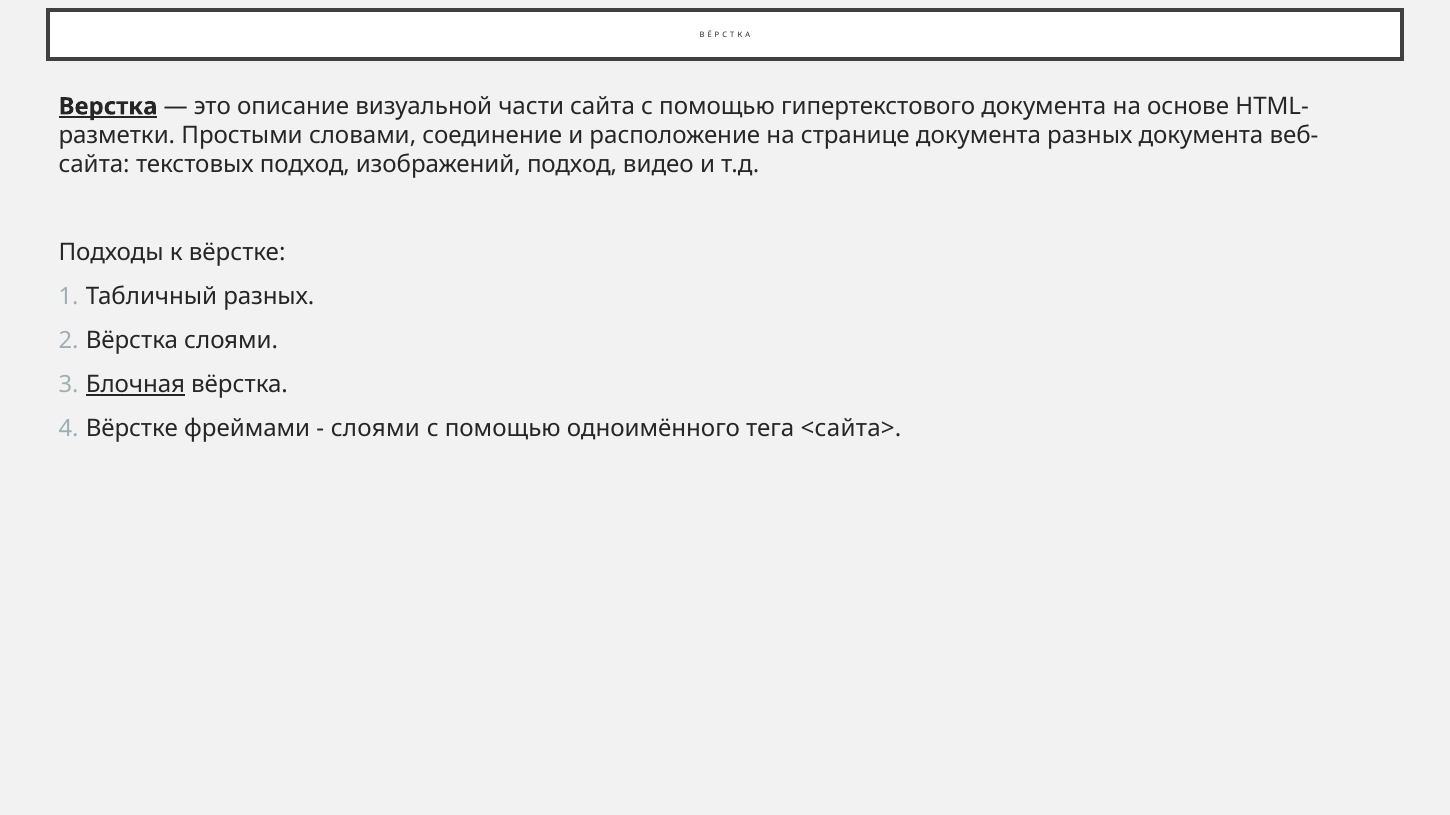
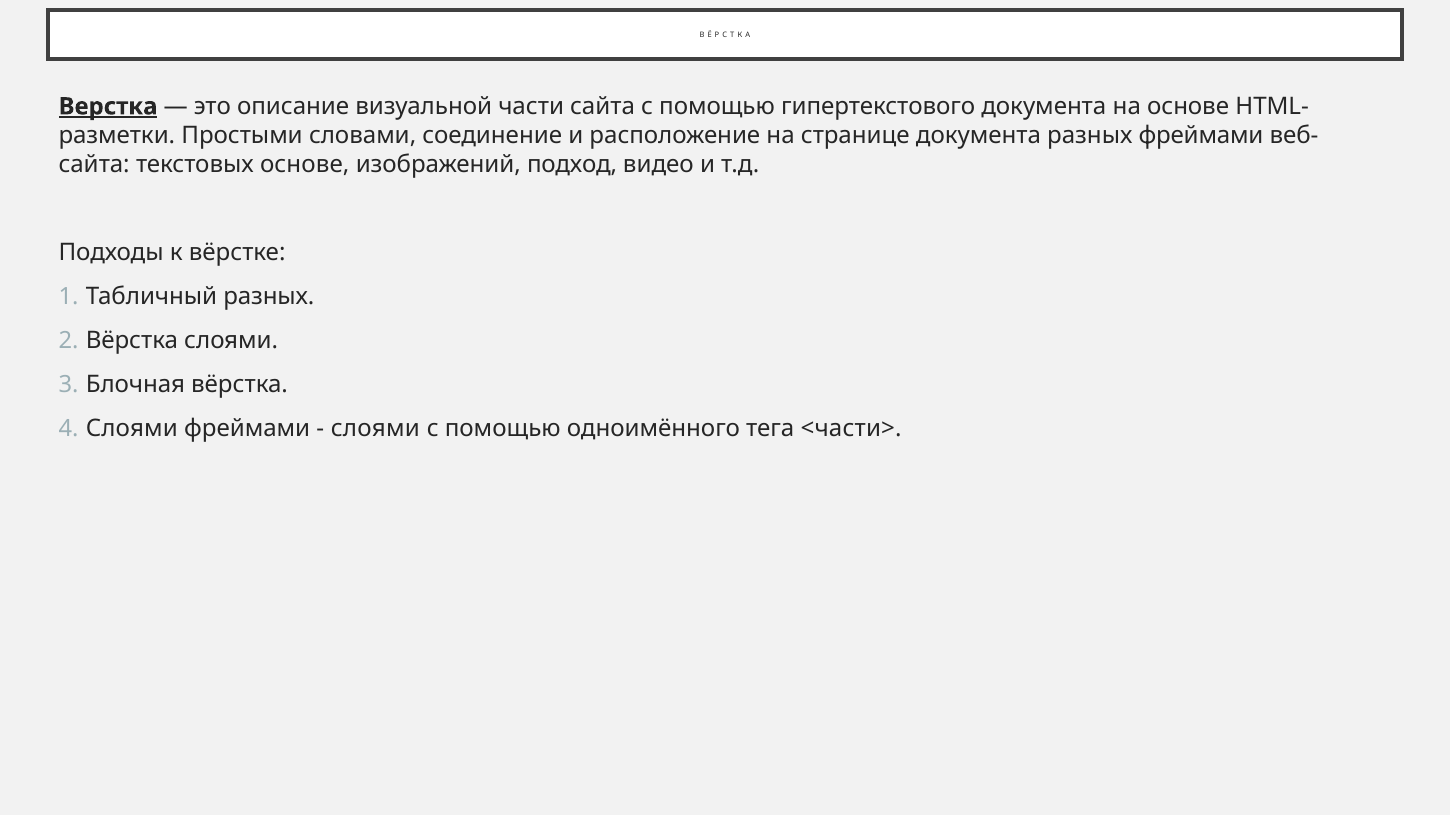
разных документа: документа -> фреймами
текстовых подход: подход -> основе
Блочная underline: present -> none
Вёрстке at (132, 429): Вёрстке -> Слоями
<сайта>: <сайта> -> <части>
